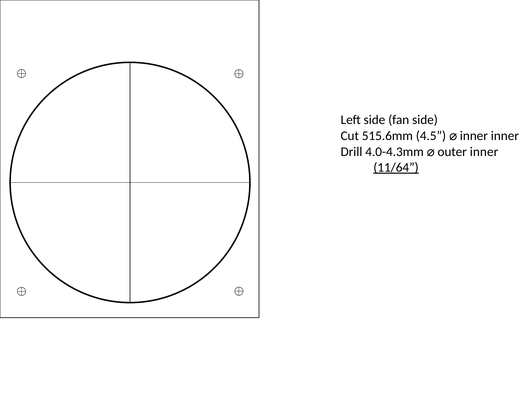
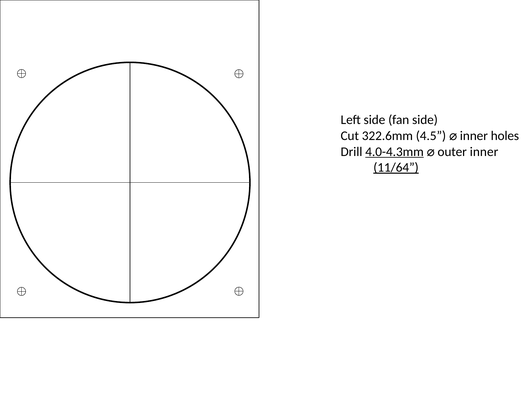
515.6mm: 515.6mm -> 322.6mm
inner inner: inner -> holes
4.0-4.3mm underline: none -> present
